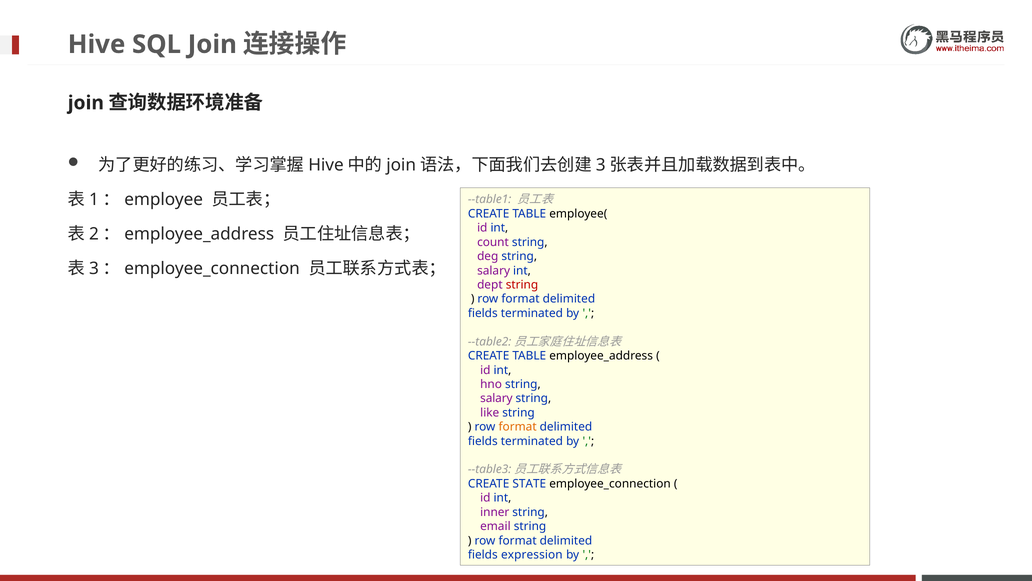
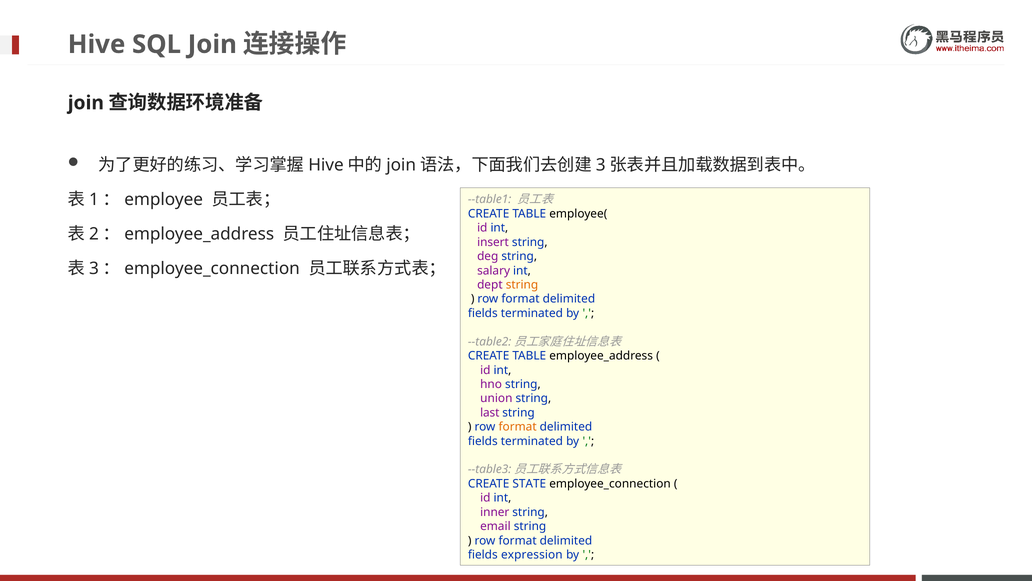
count: count -> insert
string at (522, 285) colour: red -> orange
salary at (496, 398): salary -> union
like: like -> last
